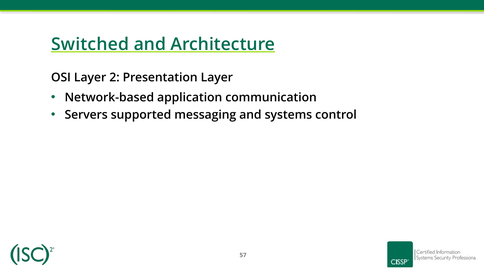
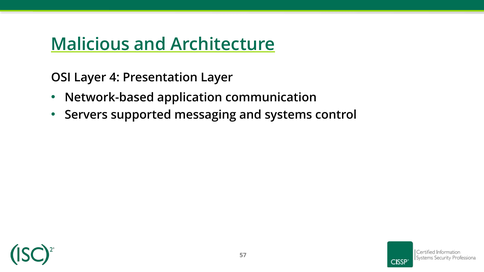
Switched: Switched -> Malicious
2: 2 -> 4
